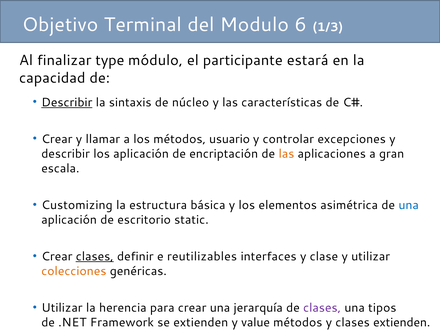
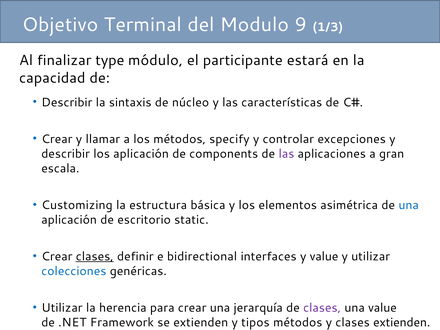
6: 6 -> 9
Describir at (67, 102) underline: present -> none
usuario: usuario -> specify
encriptación: encriptación -> components
las at (286, 154) colour: orange -> purple
reutilizables: reutilizables -> bidirectional
y clase: clase -> value
colecciones colour: orange -> blue
una tipos: tipos -> value
value: value -> tipos
